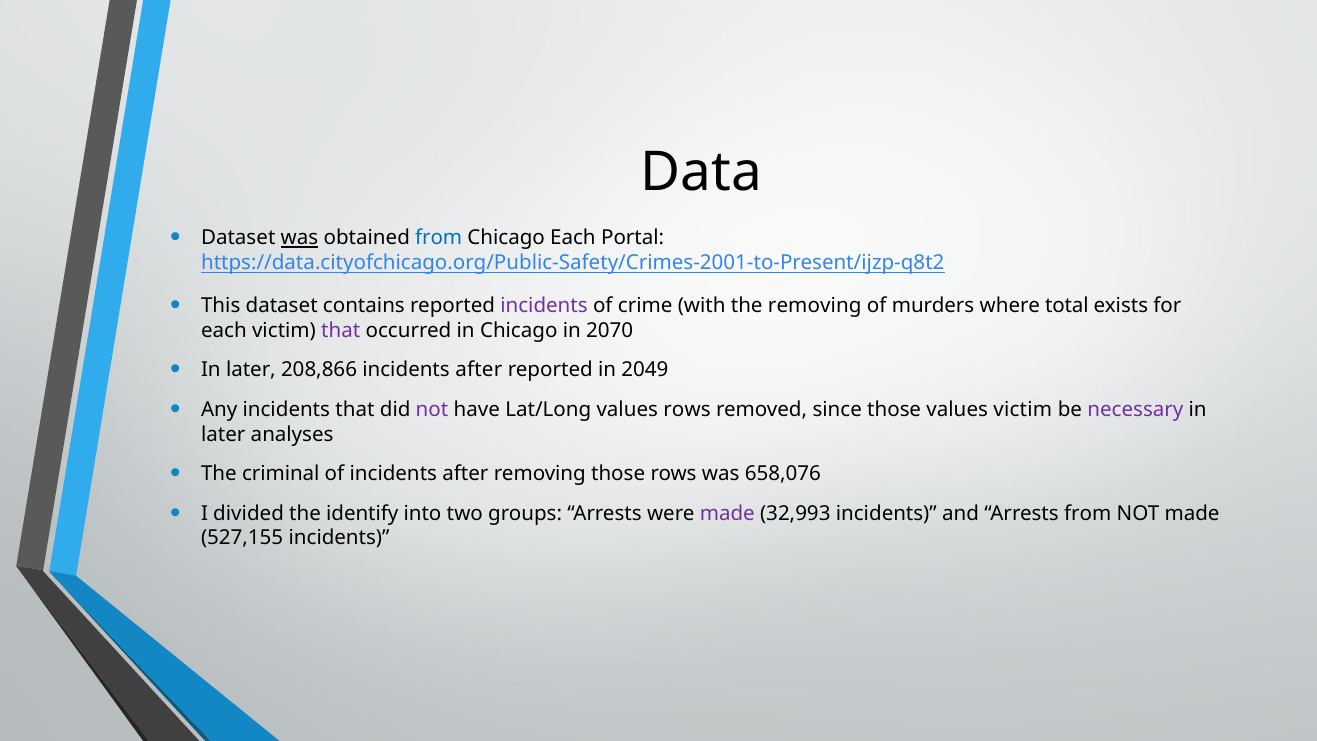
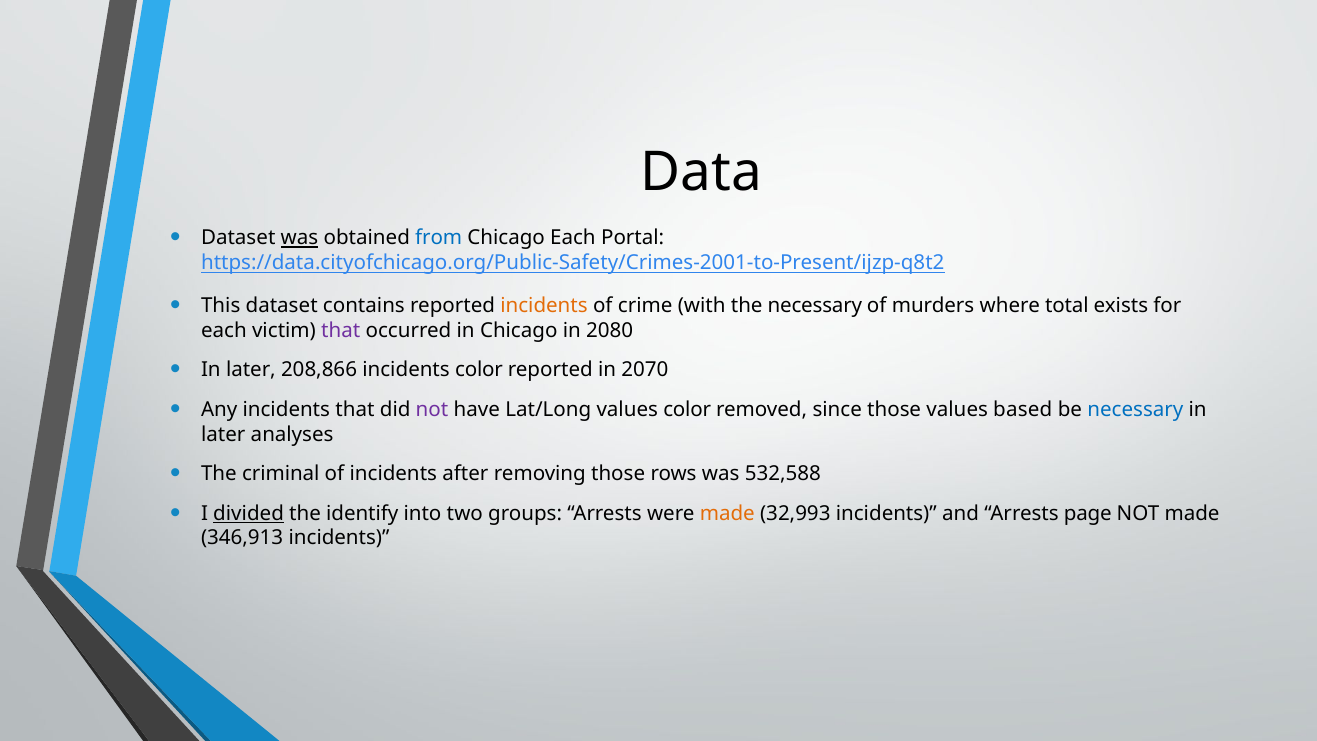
incidents at (544, 306) colour: purple -> orange
the removing: removing -> necessary
2070: 2070 -> 2080
208,866 incidents after: after -> color
2049: 2049 -> 2070
values rows: rows -> color
values victim: victim -> based
necessary at (1135, 409) colour: purple -> blue
658,076: 658,076 -> 532,588
divided underline: none -> present
made at (727, 513) colour: purple -> orange
Arrests from: from -> page
527,155: 527,155 -> 346,913
